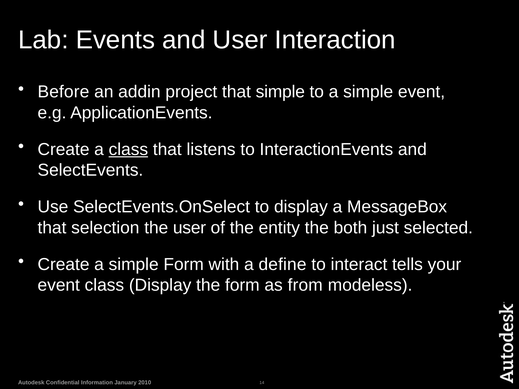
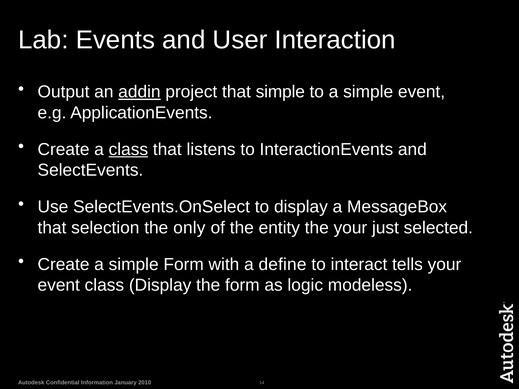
Before: Before -> Output
addin underline: none -> present
the user: user -> only
the both: both -> your
from: from -> logic
